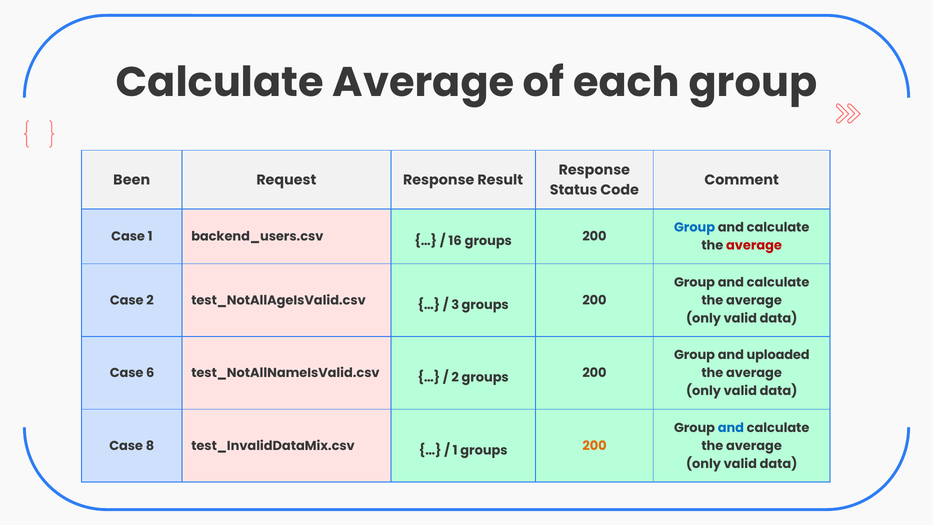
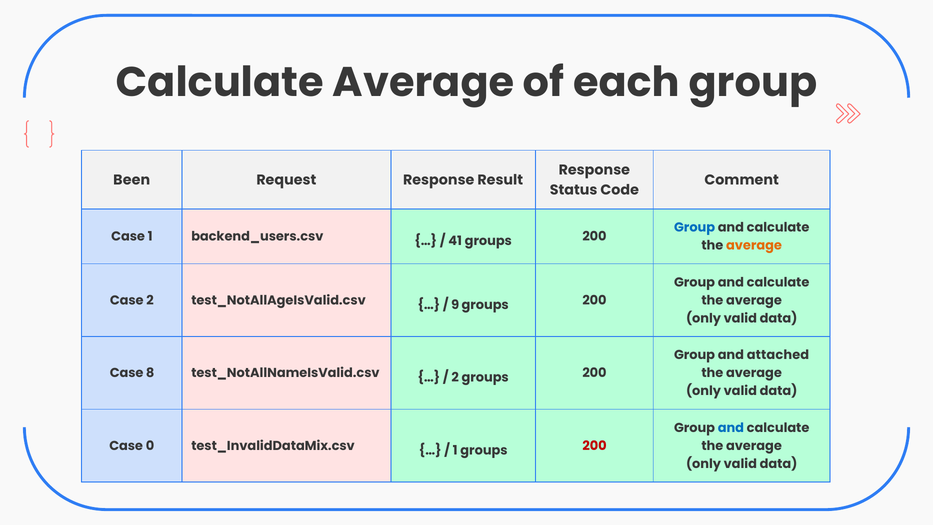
16: 16 -> 41
average at (754, 246) colour: red -> orange
3: 3 -> 9
uploaded: uploaded -> attached
6: 6 -> 8
8: 8 -> 0
200 at (595, 446) colour: orange -> red
